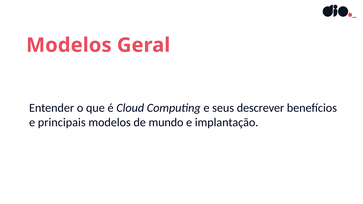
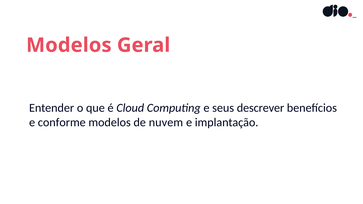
principais: principais -> conforme
mundo: mundo -> nuvem
